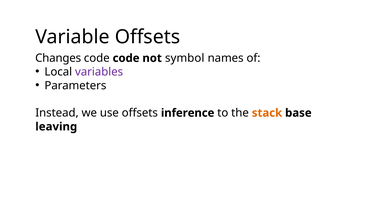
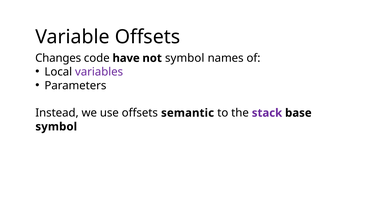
code code: code -> have
inference: inference -> semantic
stack colour: orange -> purple
leaving at (56, 127): leaving -> symbol
